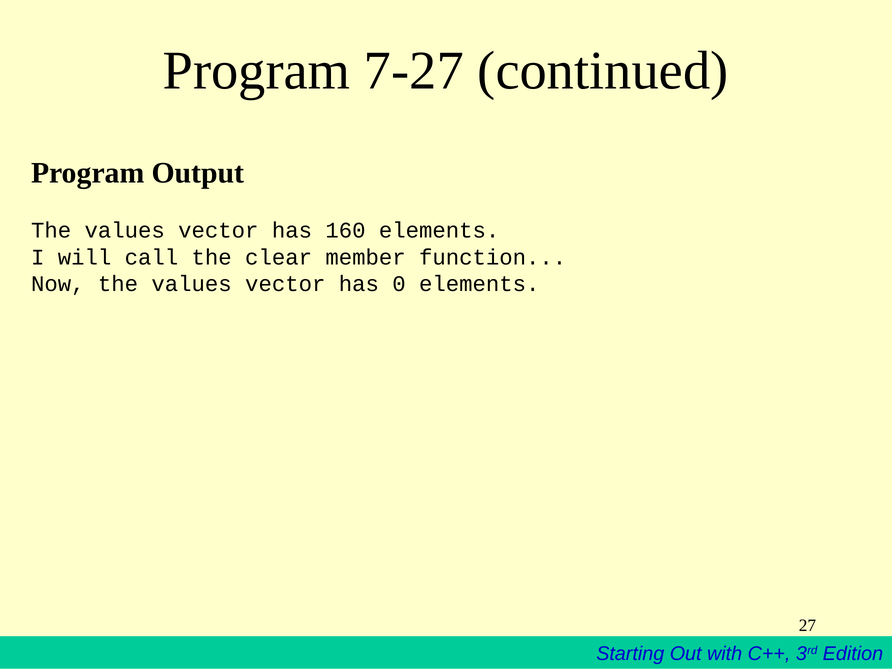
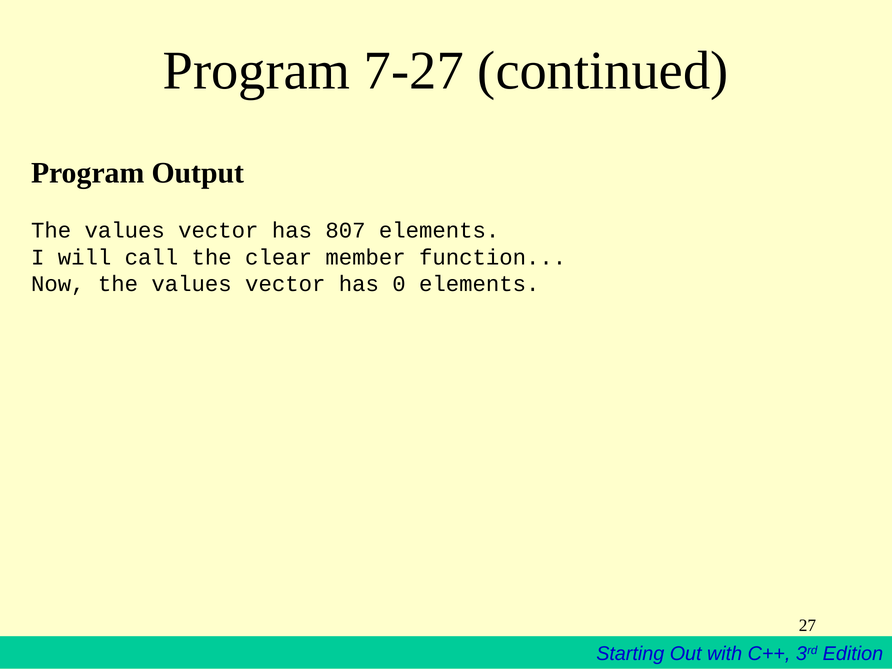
160: 160 -> 807
